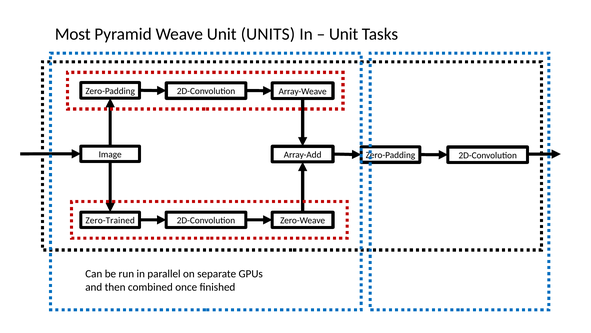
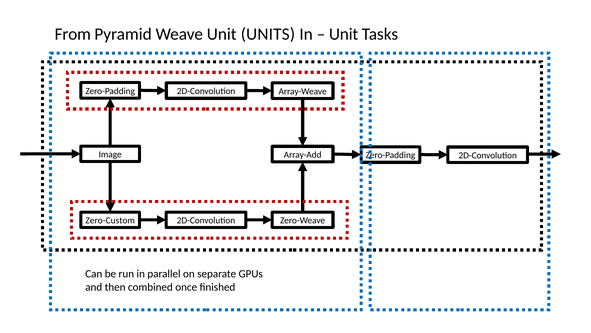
Most: Most -> From
Zero-Trained: Zero-Trained -> Zero-Custom
